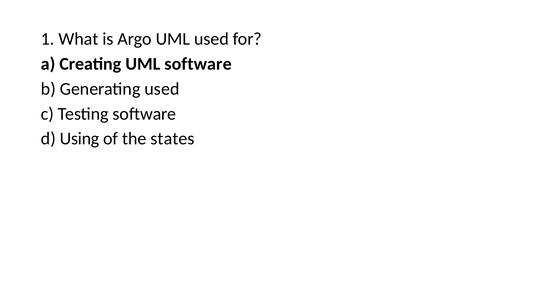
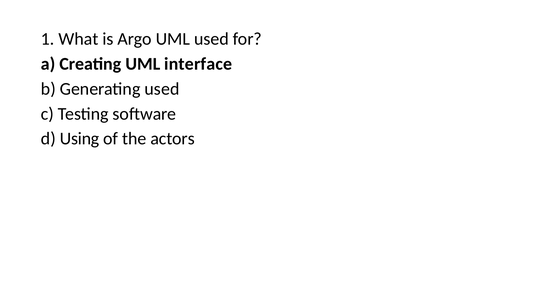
UML software: software -> interface
states: states -> actors
